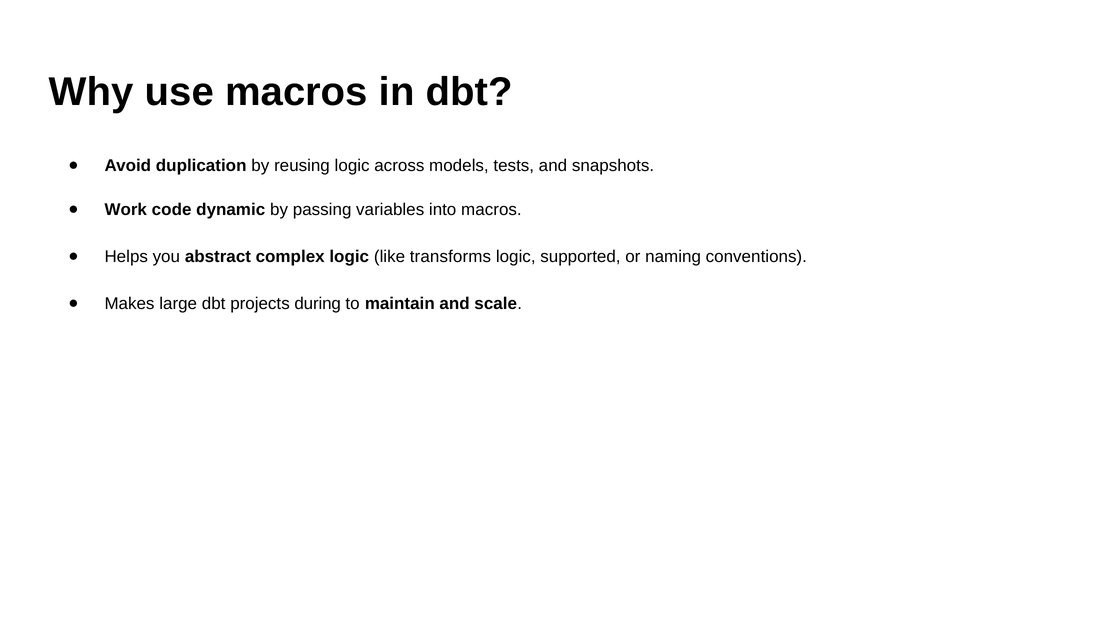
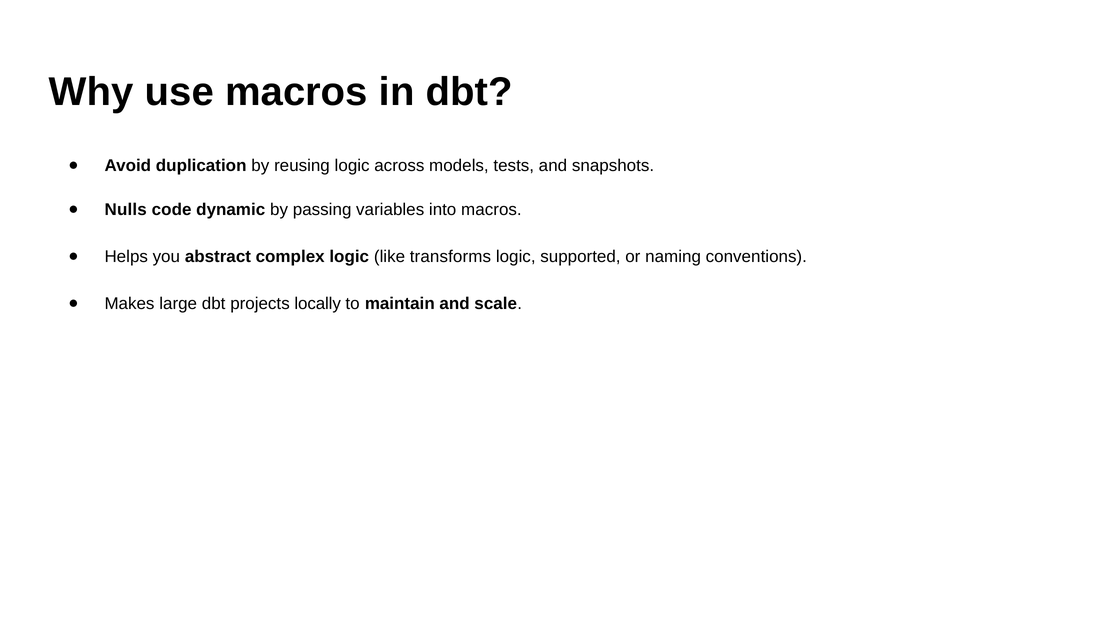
Work: Work -> Nulls
during: during -> locally
